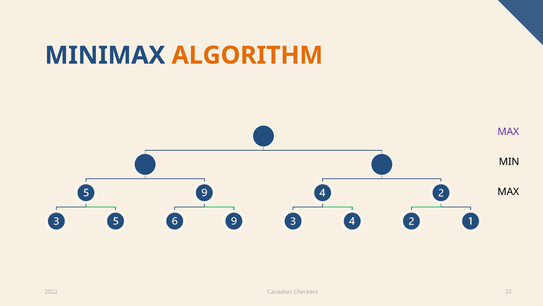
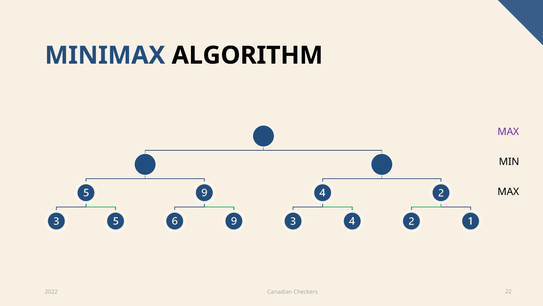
ALGORITHM colour: orange -> black
